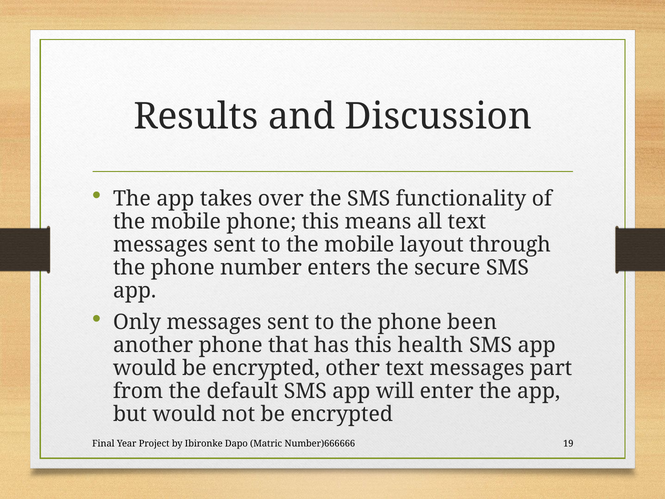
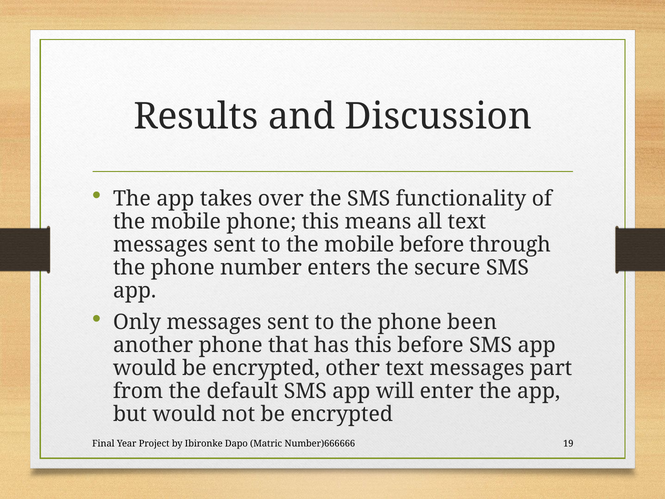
mobile layout: layout -> before
this health: health -> before
